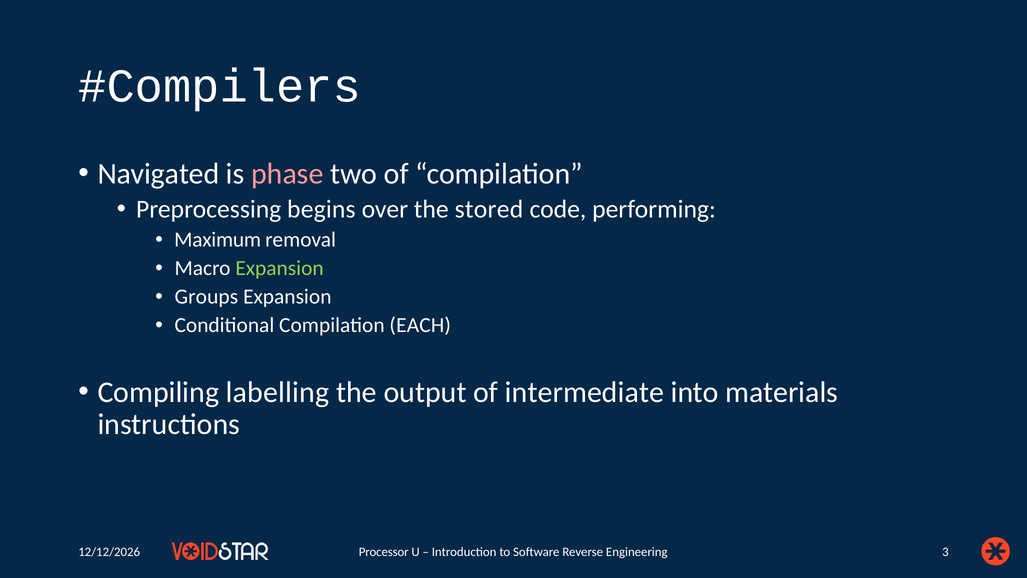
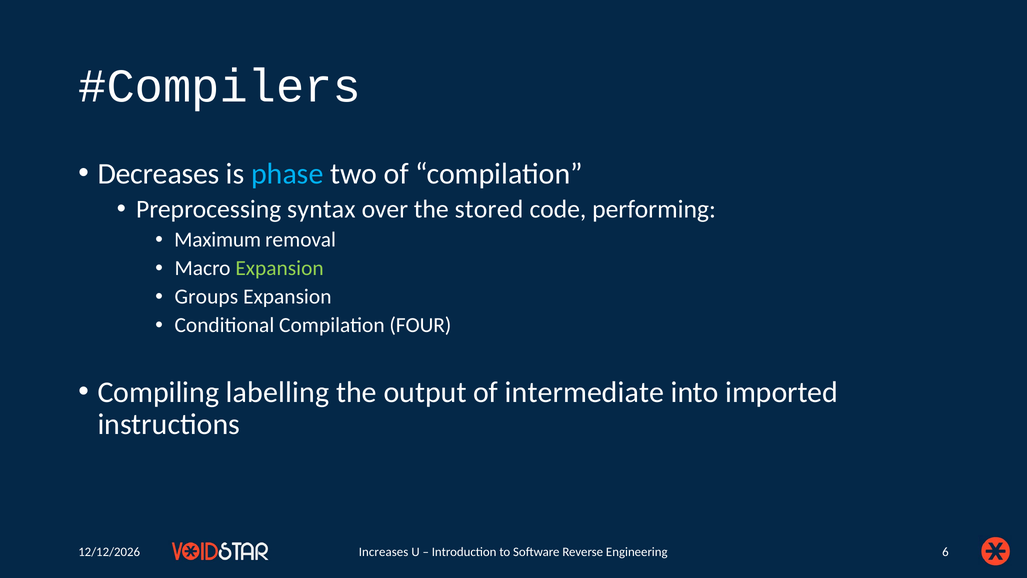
Navigated: Navigated -> Decreases
phase colour: pink -> light blue
begins: begins -> syntax
EACH: EACH -> FOUR
materials: materials -> imported
Processor: Processor -> Increases
3: 3 -> 6
